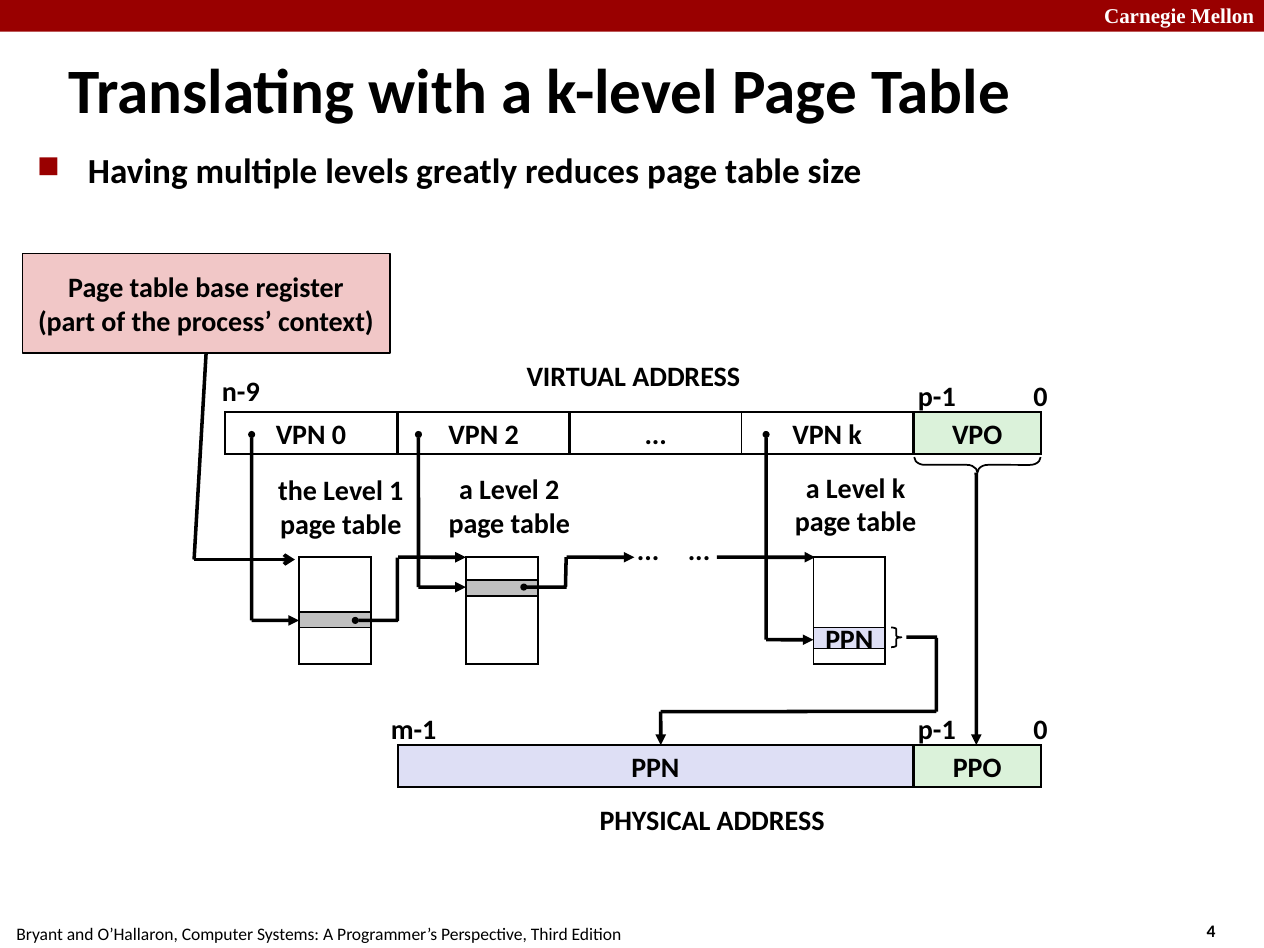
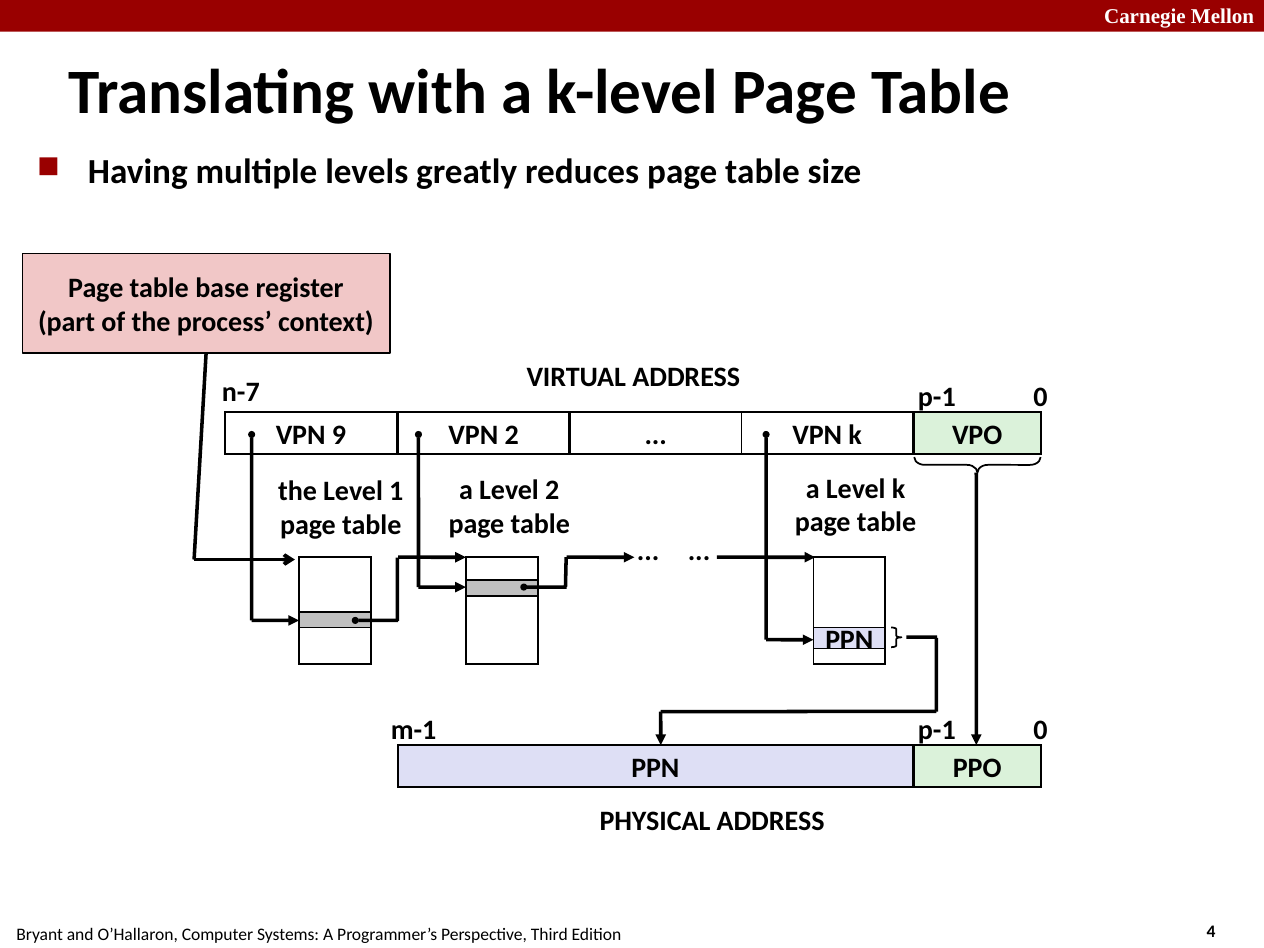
n-9: n-9 -> n-7
VPN 0: 0 -> 9
